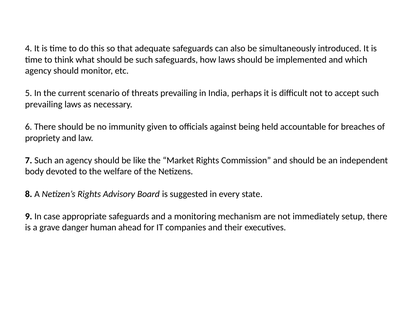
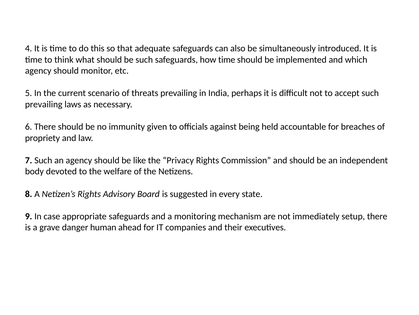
how laws: laws -> time
Market: Market -> Privacy
